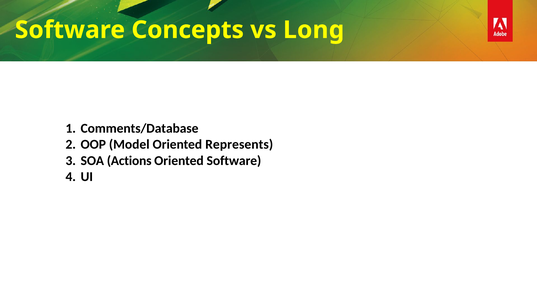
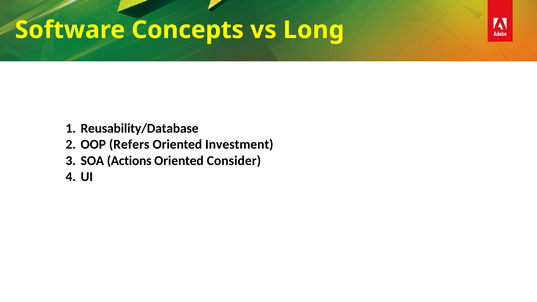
Comments/Database: Comments/Database -> Reusability/Database
Model: Model -> Refers
Represents: Represents -> Investment
Oriented Software: Software -> Consider
